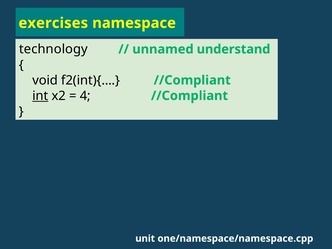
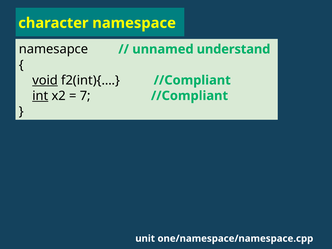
exercises: exercises -> character
technology: technology -> namesapce
void underline: none -> present
4: 4 -> 7
